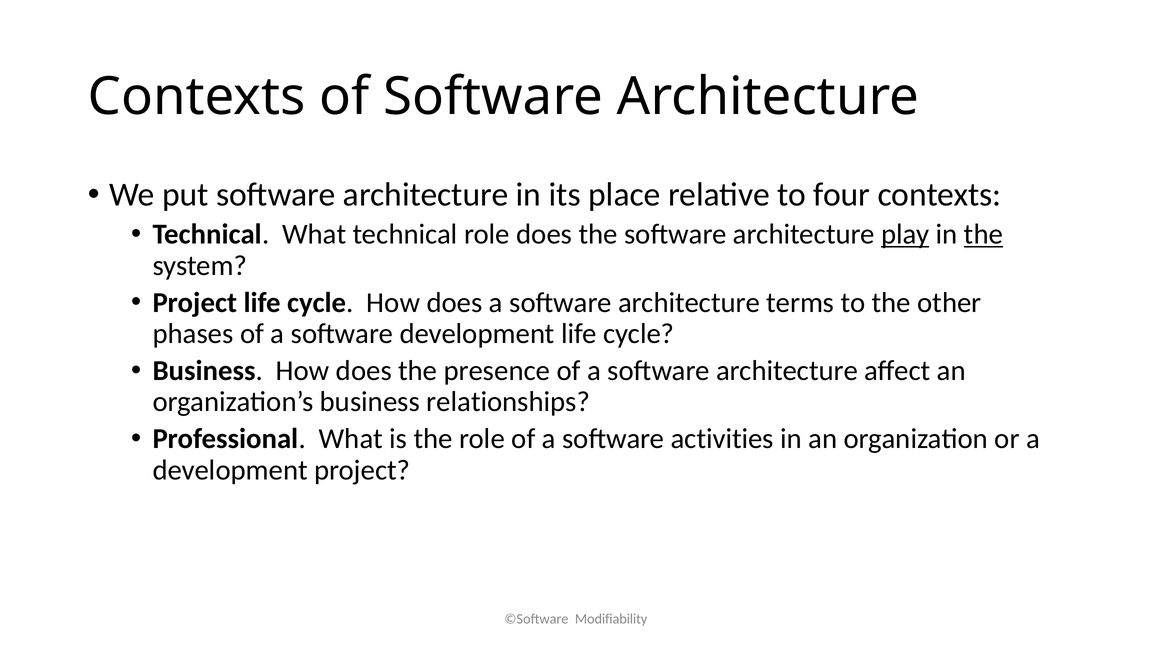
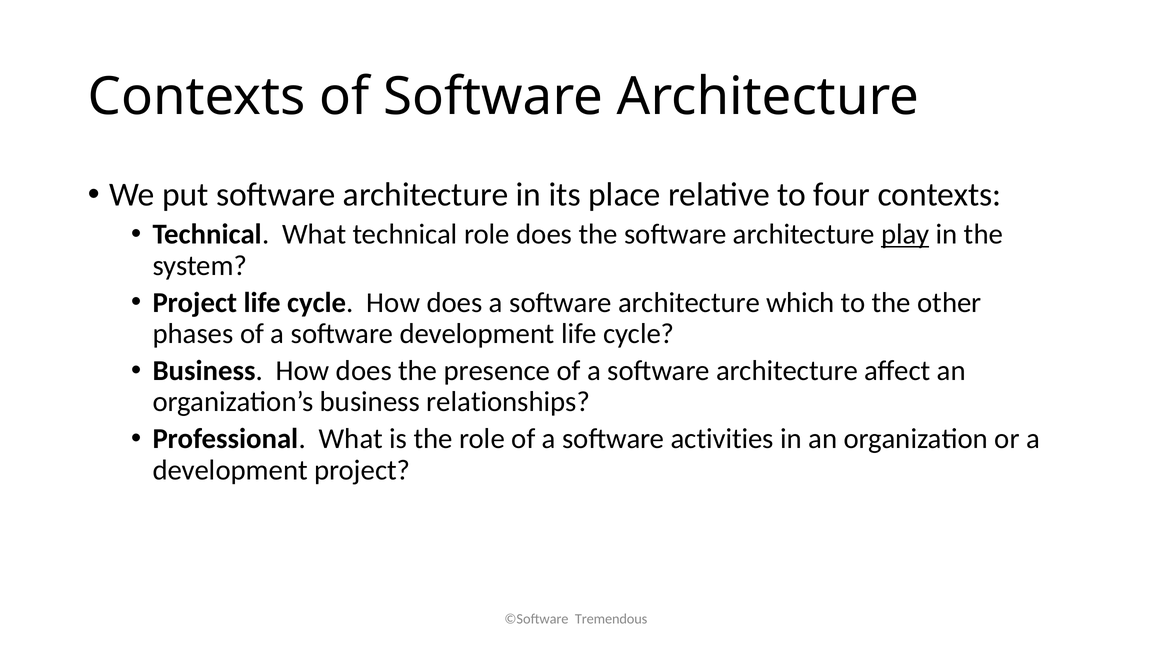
the at (983, 234) underline: present -> none
terms: terms -> which
Modifiability: Modifiability -> Tremendous
